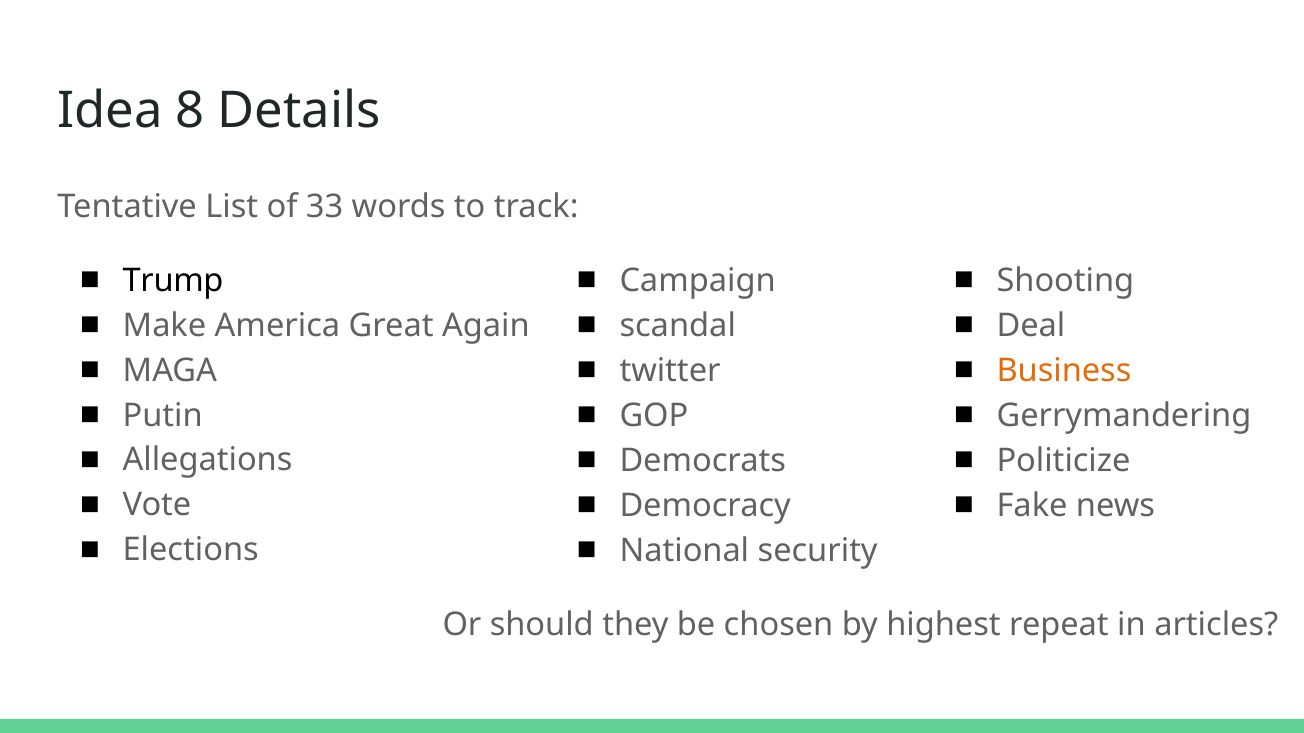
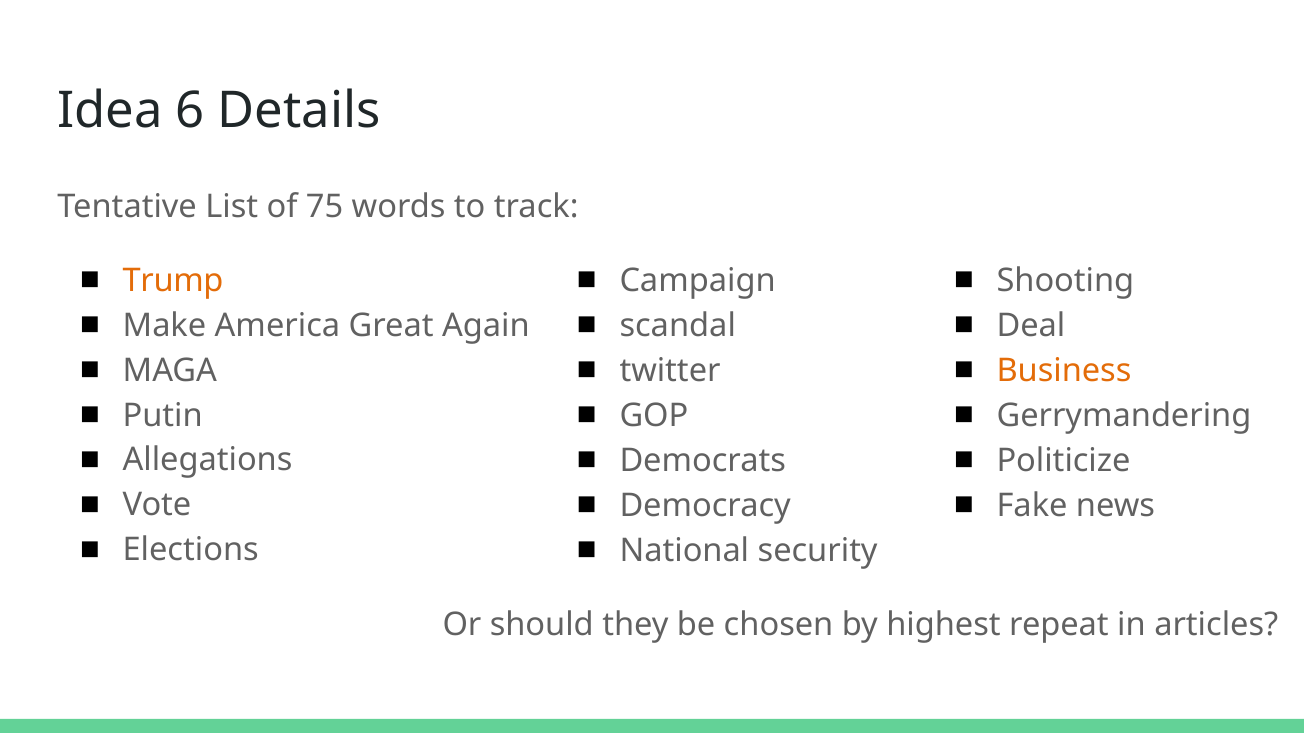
8: 8 -> 6
33: 33 -> 75
Trump colour: black -> orange
